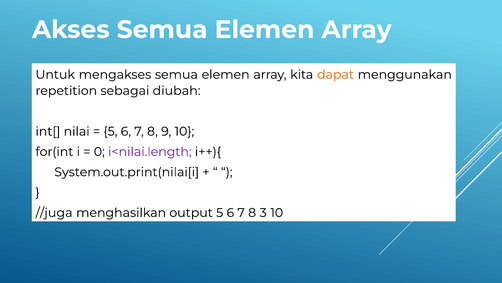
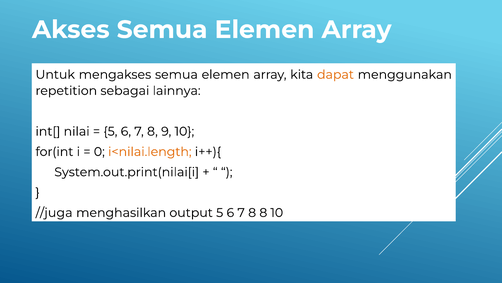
diubah: diubah -> lainnya
i<nilai.length colour: purple -> orange
8 3: 3 -> 8
